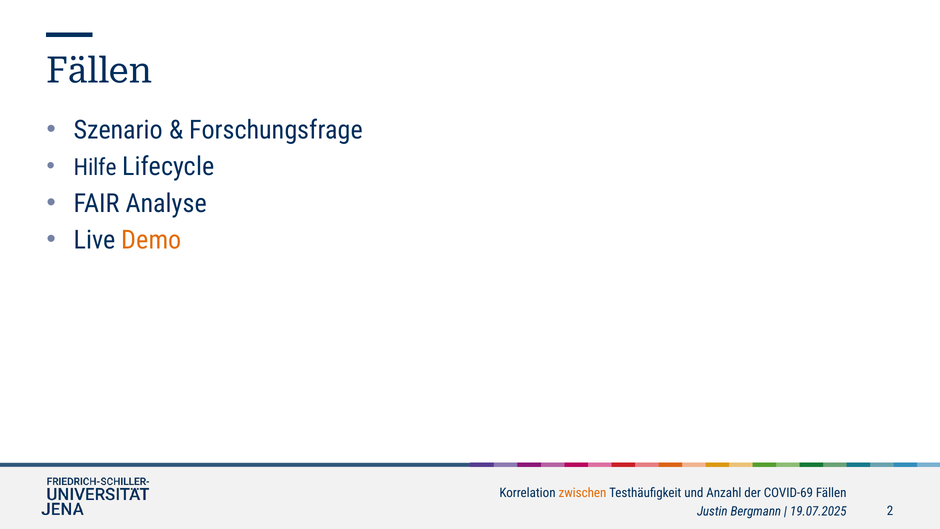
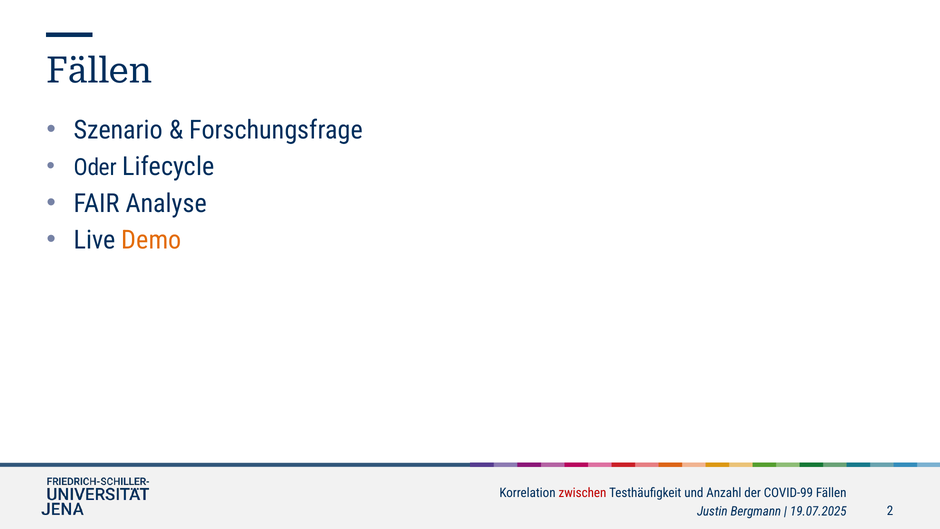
Hilfe: Hilfe -> Oder
zwischen colour: orange -> red
COVID-69: COVID-69 -> COVID-99
